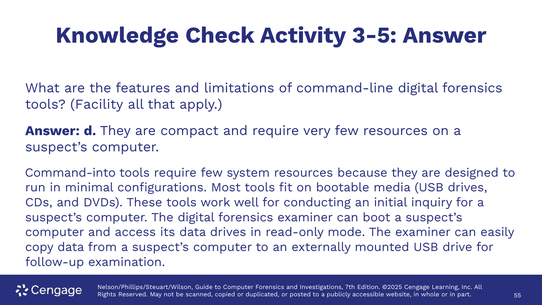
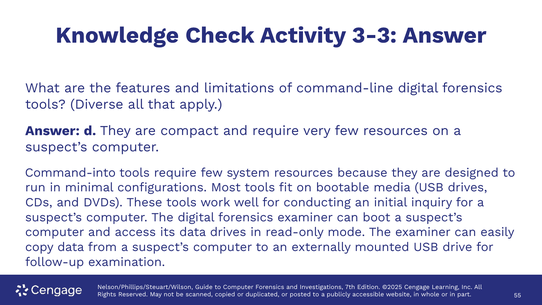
3-5: 3-5 -> 3-3
Facility: Facility -> Diverse
